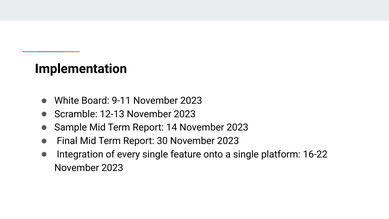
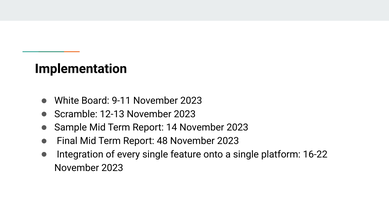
30: 30 -> 48
